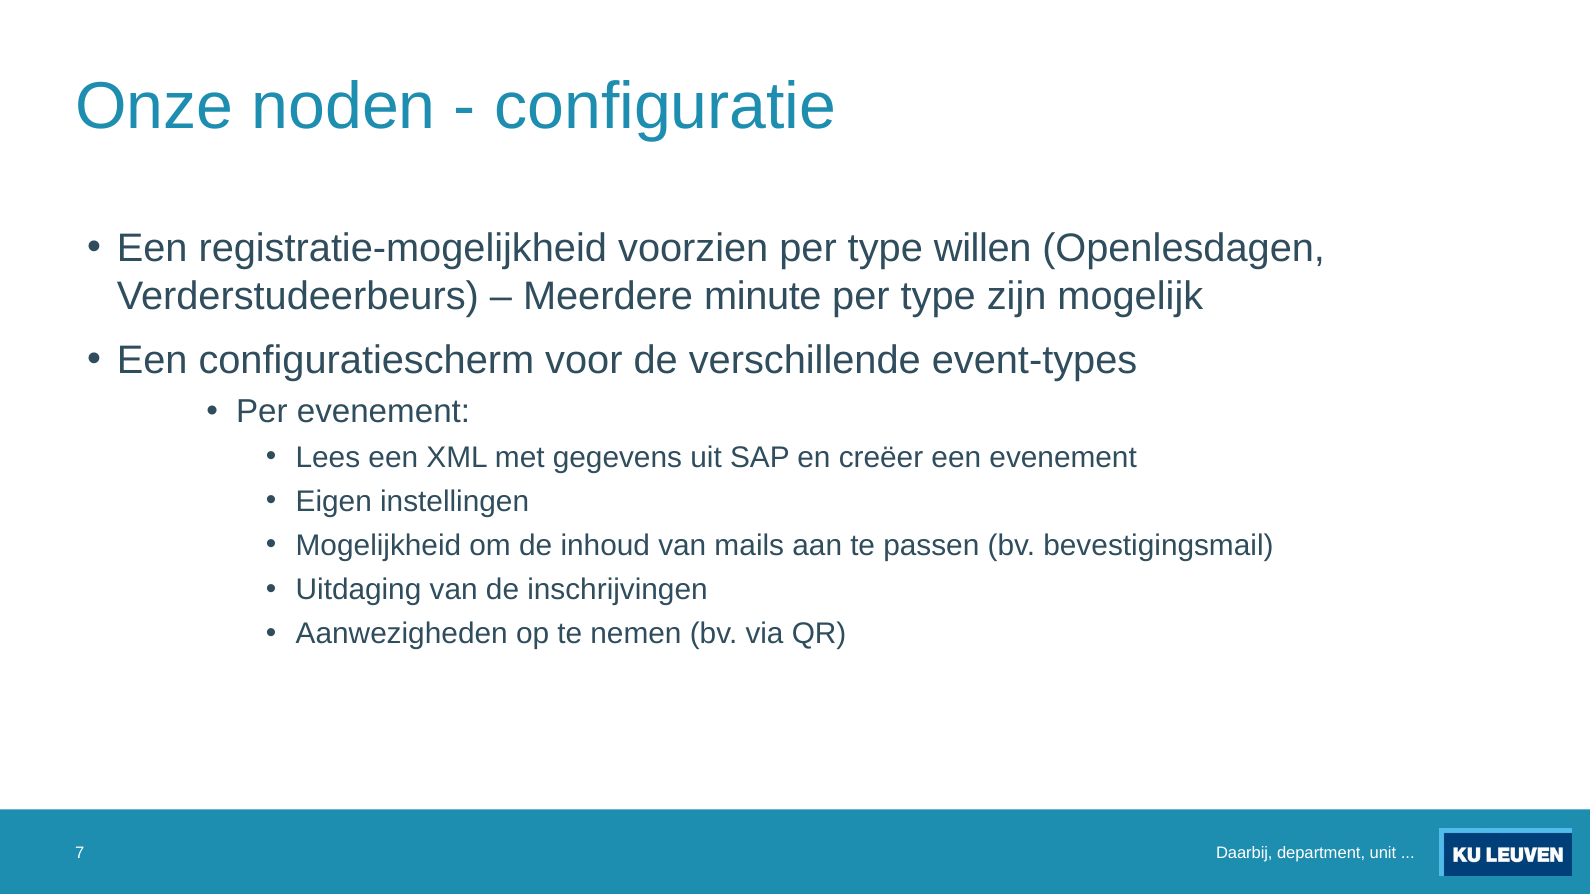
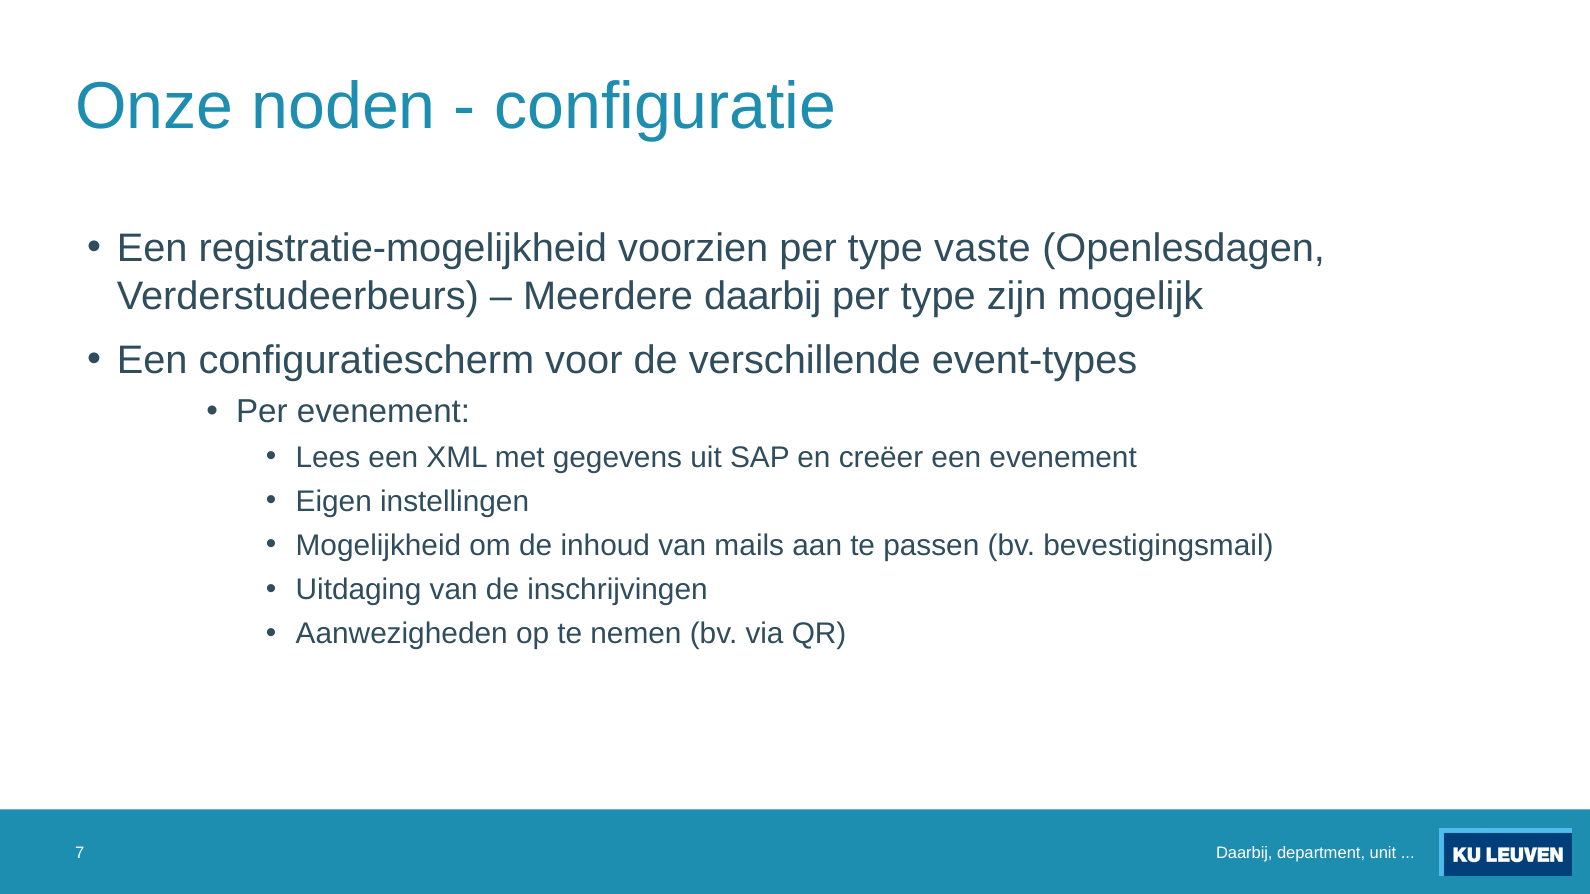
willen: willen -> vaste
Meerdere minute: minute -> daarbij
